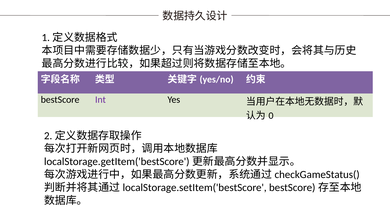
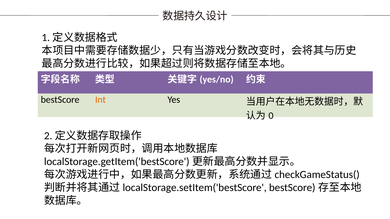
Int colour: purple -> orange
